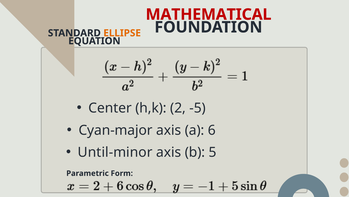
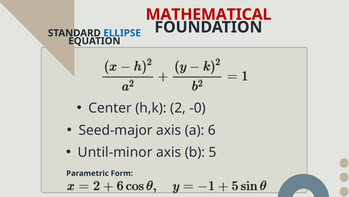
ELLIPSE colour: orange -> blue
-5: -5 -> -0
Cyan-major: Cyan-major -> Seed-major
